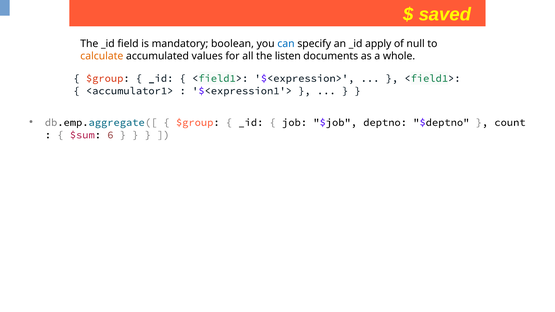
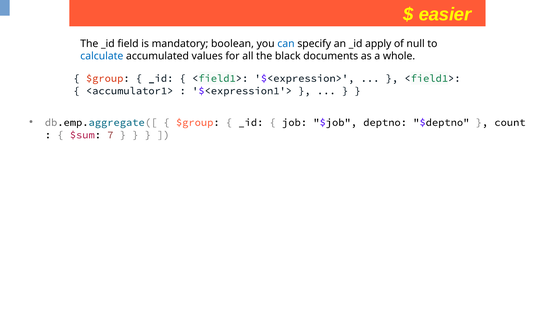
saved: saved -> easier
calculate colour: orange -> blue
listen: listen -> black
6: 6 -> 7
